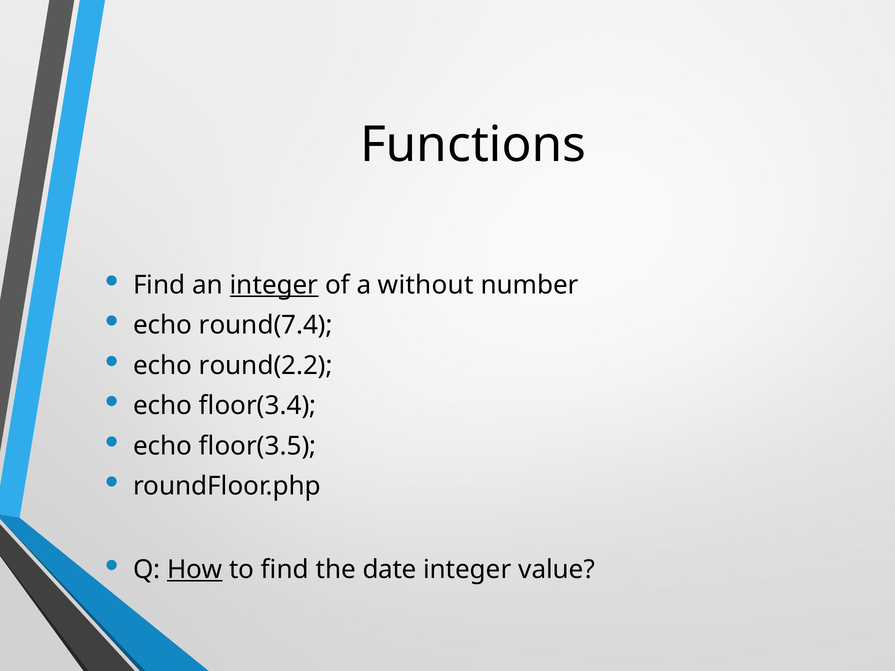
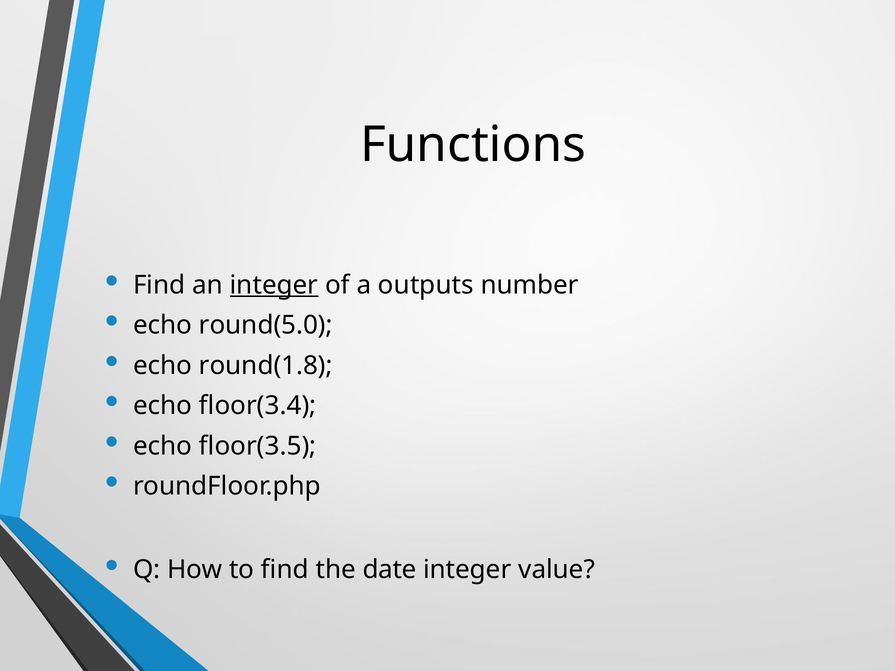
without: without -> outputs
round(7.4: round(7.4 -> round(5.0
round(2.2: round(2.2 -> round(1.8
How underline: present -> none
